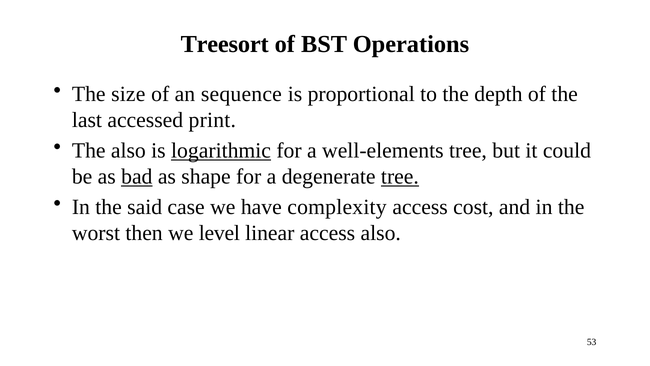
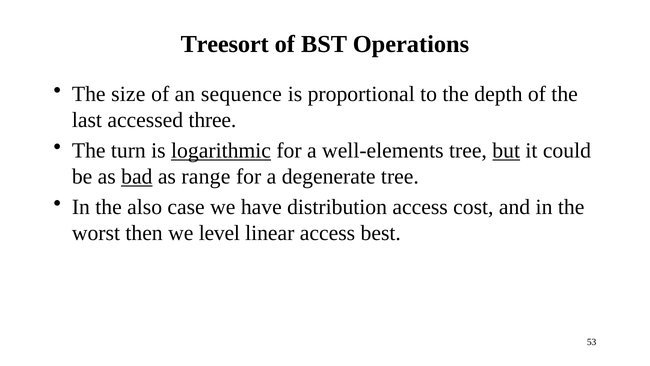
print: print -> three
The also: also -> turn
but underline: none -> present
shape: shape -> range
tree at (400, 177) underline: present -> none
said: said -> also
complexity: complexity -> distribution
access also: also -> best
